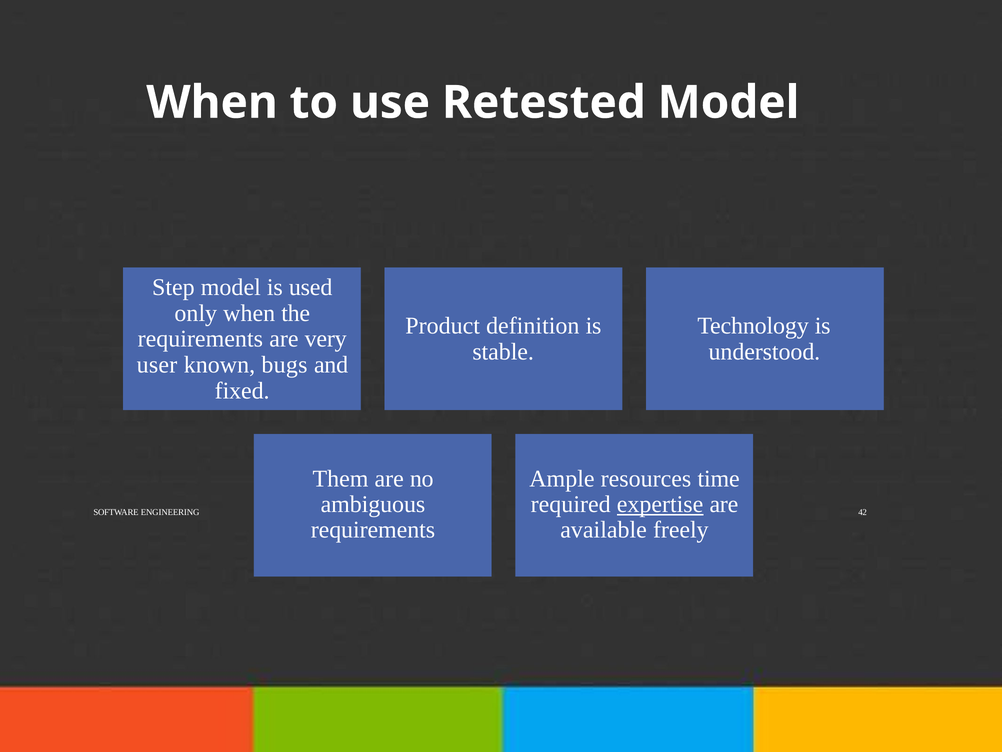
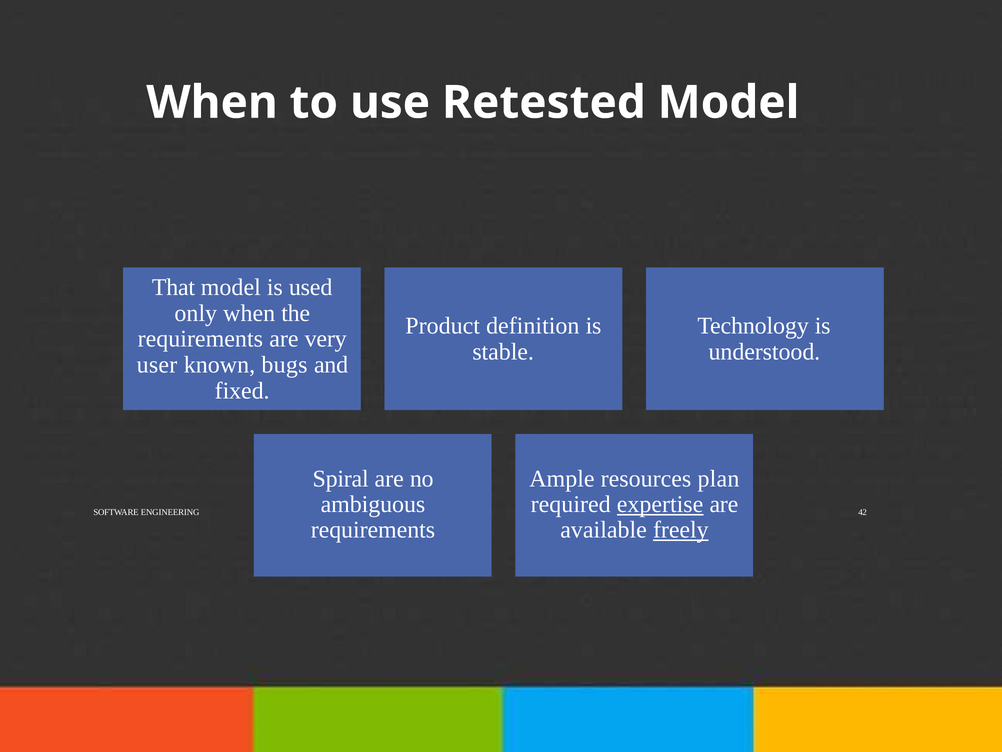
Step: Step -> That
Them: Them -> Spiral
time: time -> plan
freely underline: none -> present
